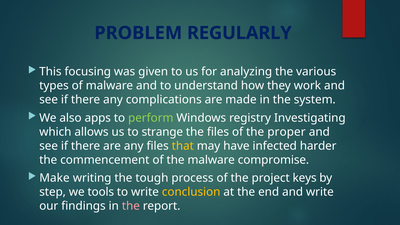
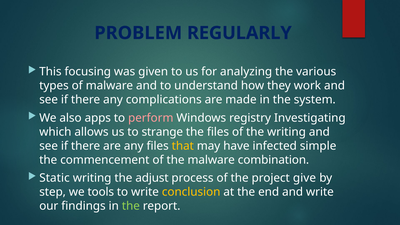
perform colour: light green -> pink
the proper: proper -> writing
harder: harder -> simple
compromise: compromise -> combination
Make: Make -> Static
tough: tough -> adjust
keys: keys -> give
the at (131, 206) colour: pink -> light green
